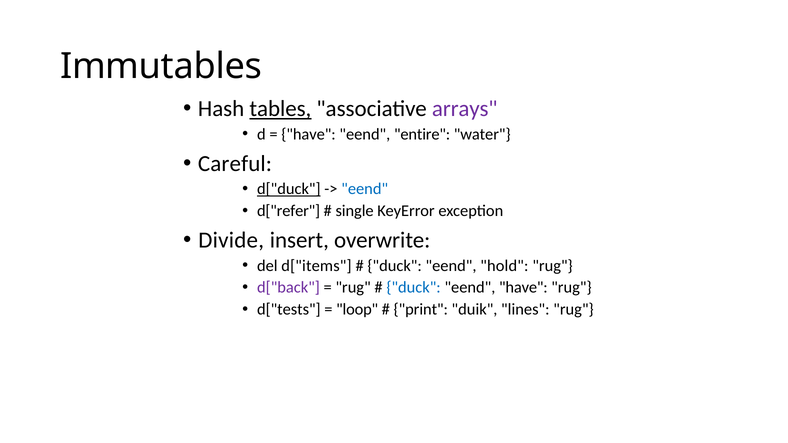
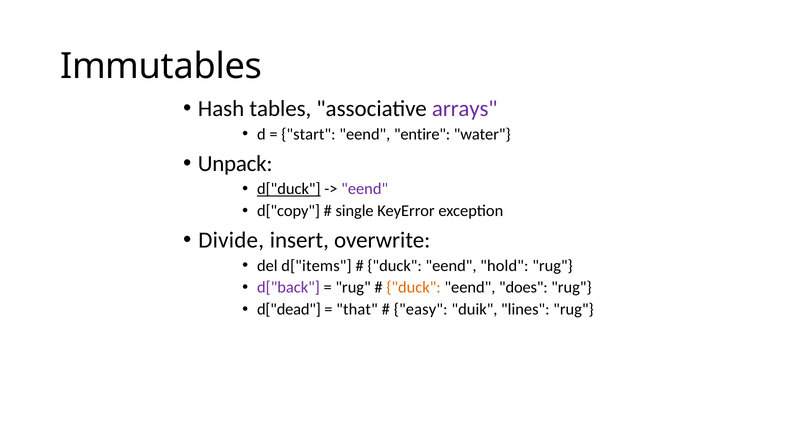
tables underline: present -> none
have at (308, 134): have -> start
Careful: Careful -> Unpack
eend at (365, 189) colour: blue -> purple
d["refer: d["refer -> d["copy
duck at (414, 288) colour: blue -> orange
eend have: have -> does
d["tests: d["tests -> d["dead
loop: loop -> that
print: print -> easy
